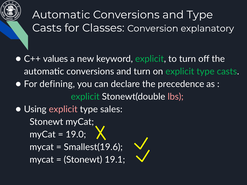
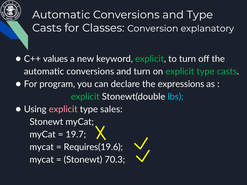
defining: defining -> program
precedence: precedence -> expressions
lbs colour: pink -> light blue
19.0: 19.0 -> 19.7
Smallest(19.6: Smallest(19.6 -> Requires(19.6
19.1: 19.1 -> 70.3
